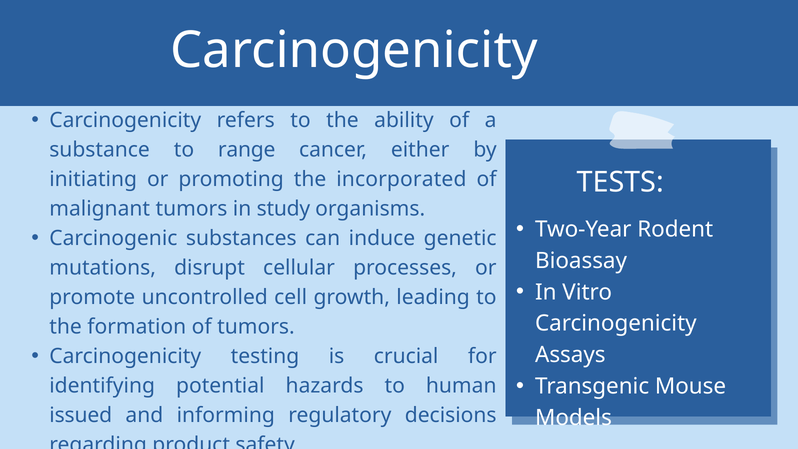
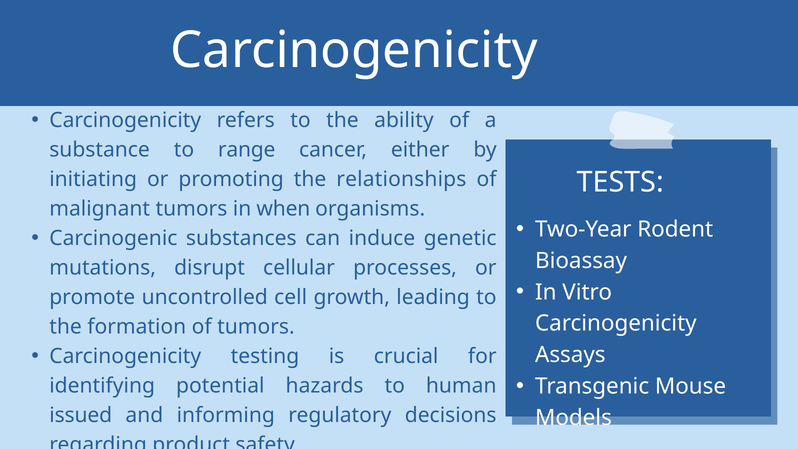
incorporated: incorporated -> relationships
study: study -> when
